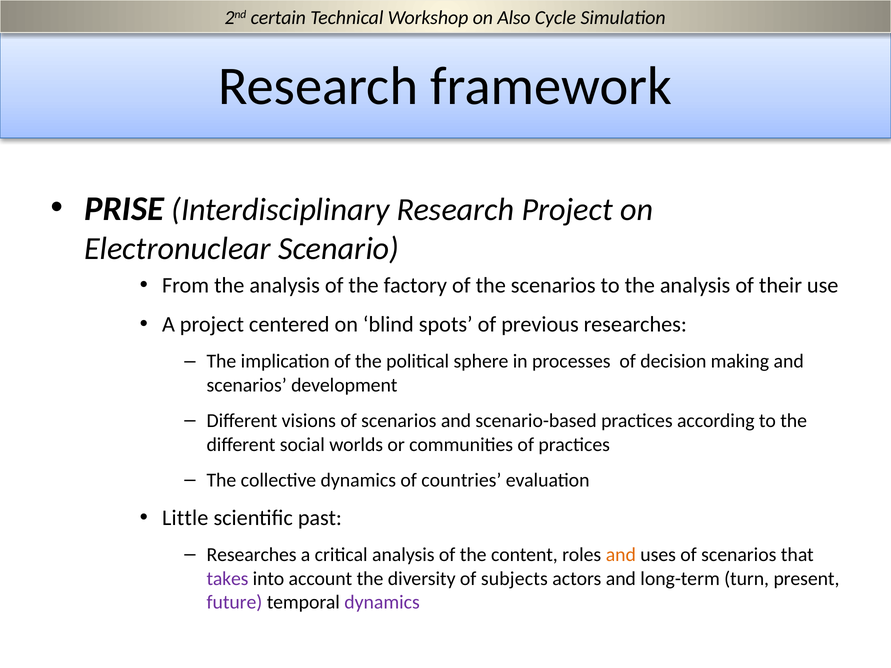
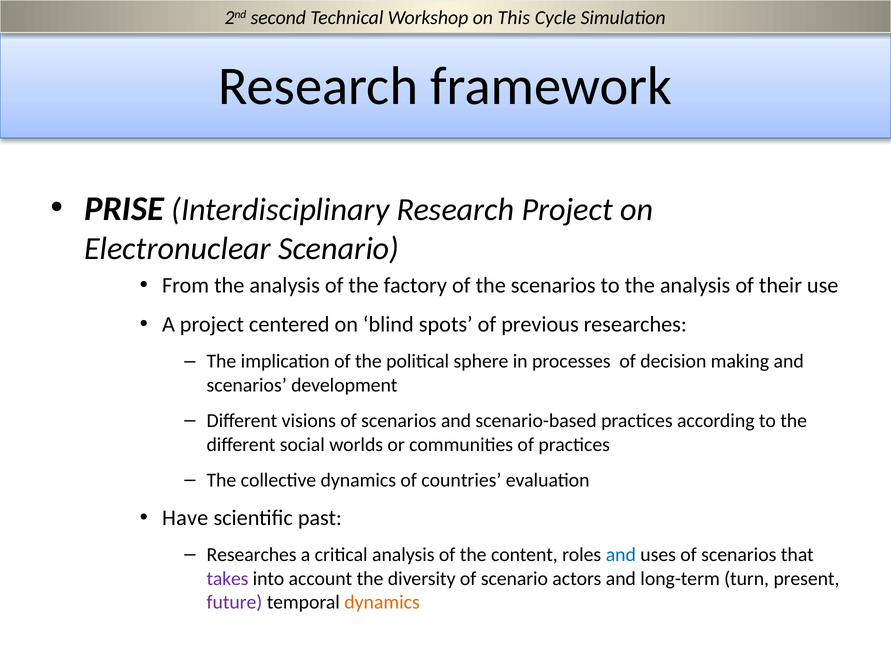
certain: certain -> second
Also: Also -> This
Little: Little -> Have
and at (621, 555) colour: orange -> blue
of subjects: subjects -> scenario
dynamics at (382, 603) colour: purple -> orange
